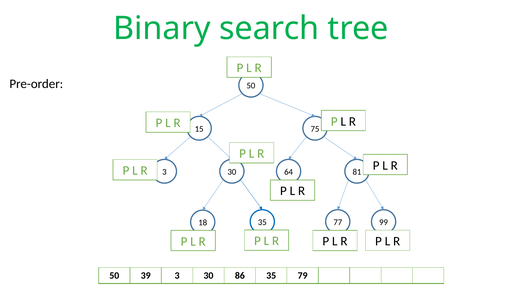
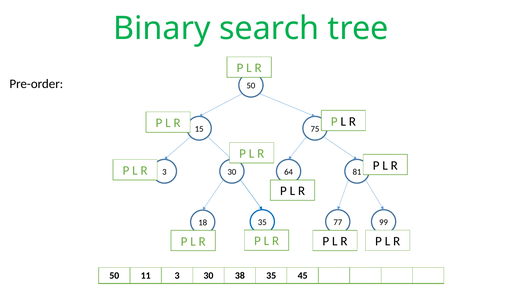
39: 39 -> 11
86: 86 -> 38
79: 79 -> 45
